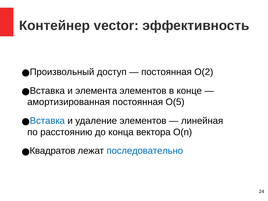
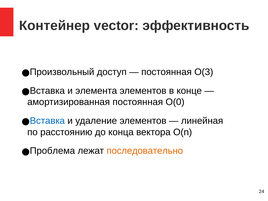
O(2: O(2 -> O(3
O(5: O(5 -> O(0
Квадратов: Квадратов -> Проблема
последовательно colour: blue -> orange
